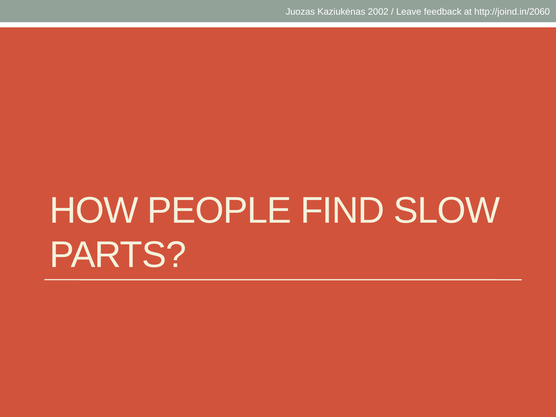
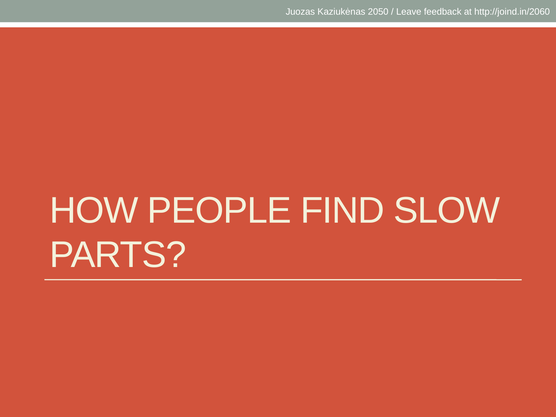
2002: 2002 -> 2050
